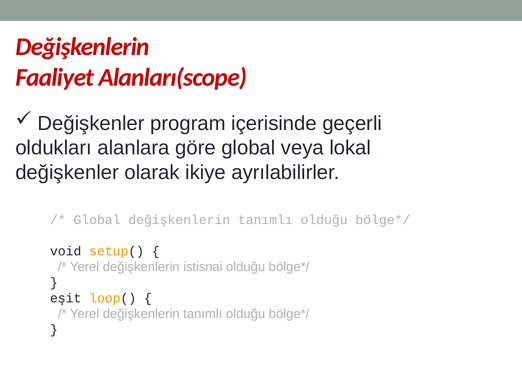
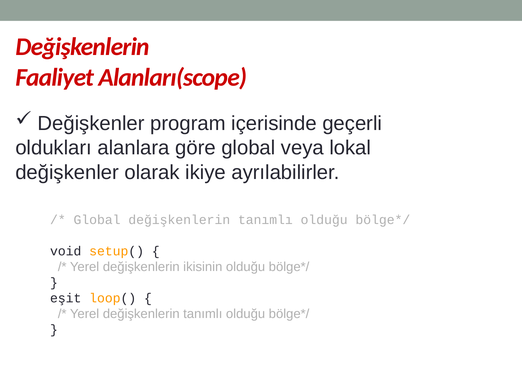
istisnai: istisnai -> ikisinin
